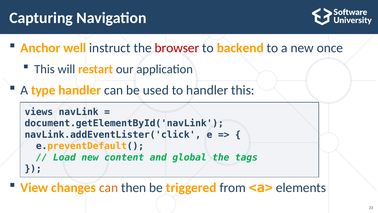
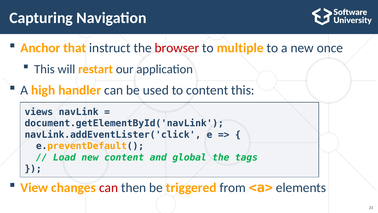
well: well -> that
backend: backend -> multiple
type: type -> high
to handler: handler -> content
can at (109, 187) colour: orange -> red
